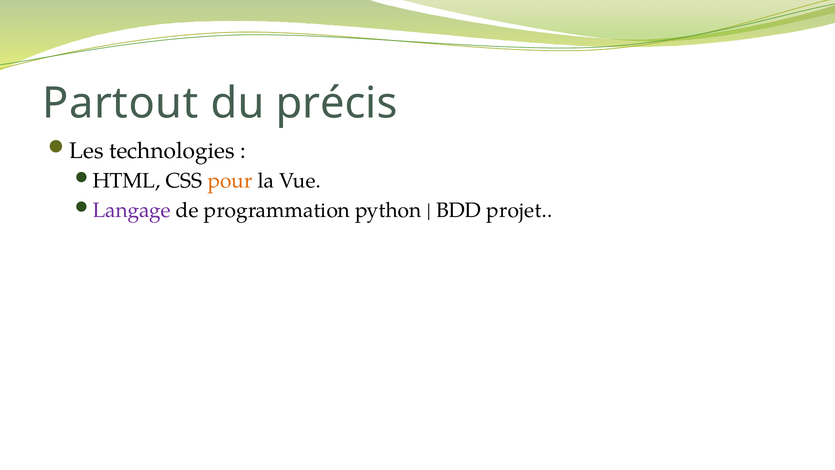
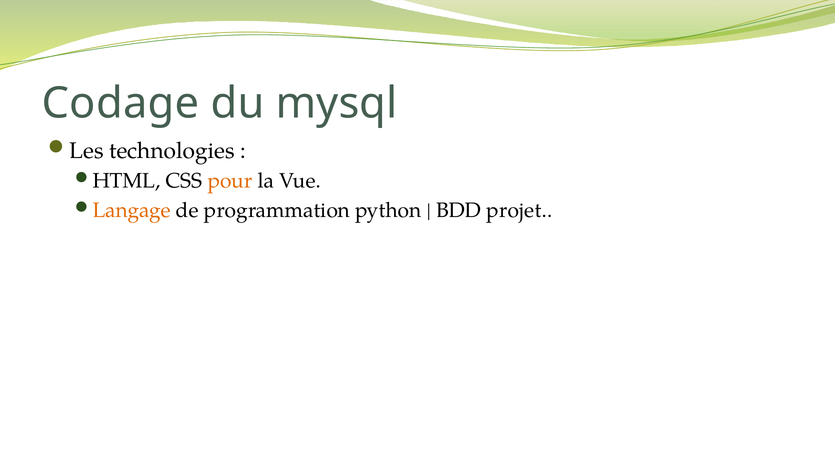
Partout: Partout -> Codage
précis: précis -> mysql
Langage colour: purple -> orange
